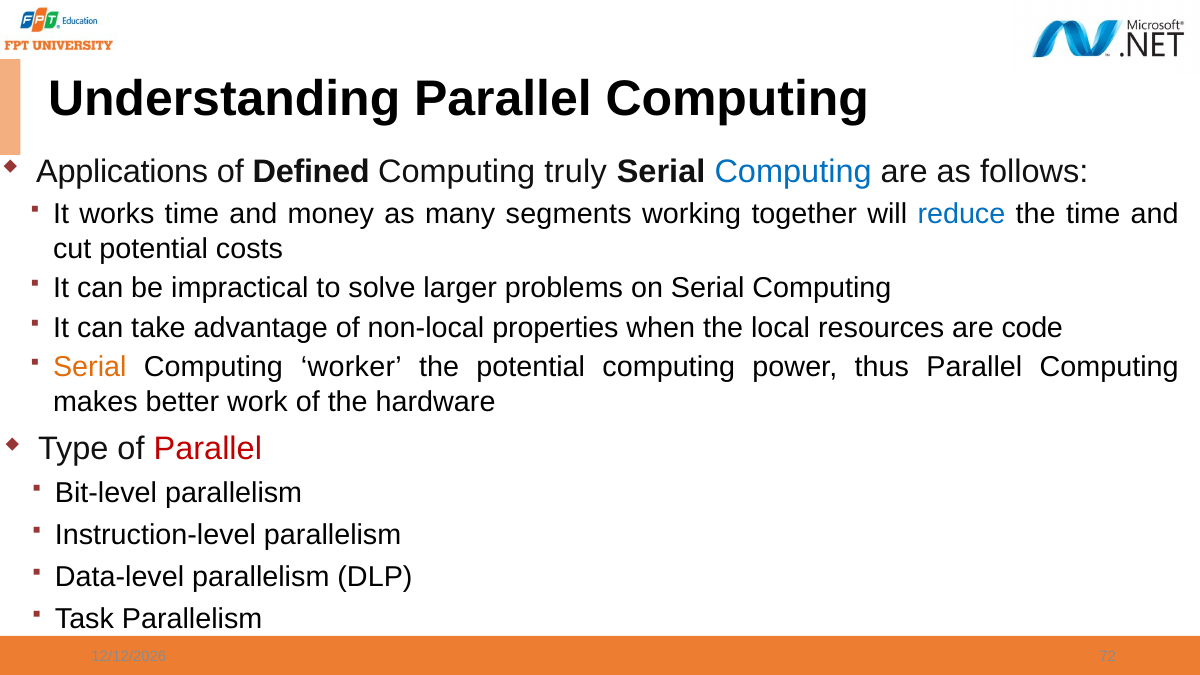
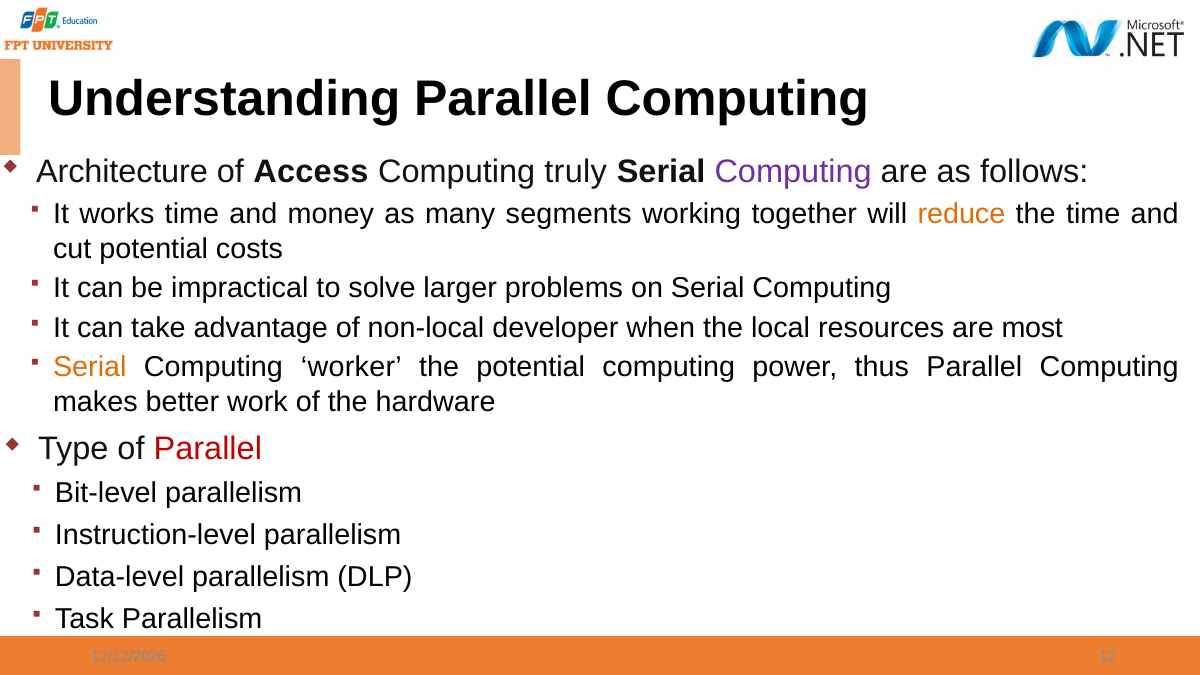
Applications: Applications -> Architecture
Defined: Defined -> Access
Computing at (793, 171) colour: blue -> purple
reduce colour: blue -> orange
properties: properties -> developer
code: code -> most
72: 72 -> 12
